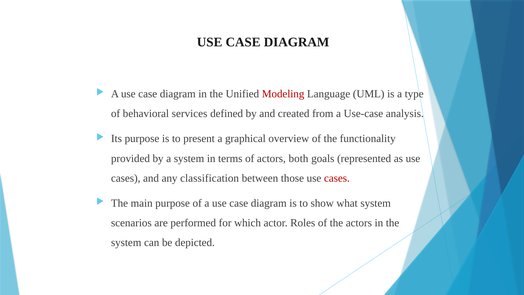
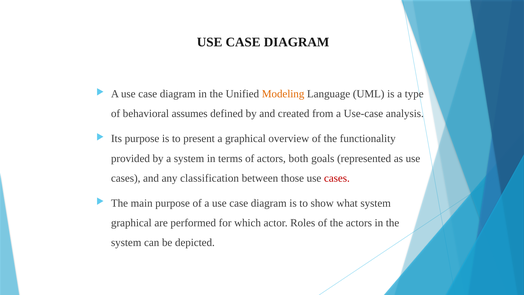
Modeling colour: red -> orange
services: services -> assumes
scenarios at (131, 223): scenarios -> graphical
